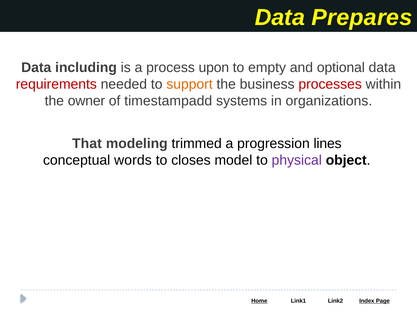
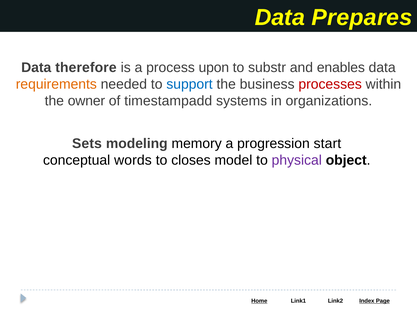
including: including -> therefore
empty: empty -> substr
optional: optional -> enables
requirements colour: red -> orange
support colour: orange -> blue
That: That -> Sets
trimmed: trimmed -> memory
lines: lines -> start
